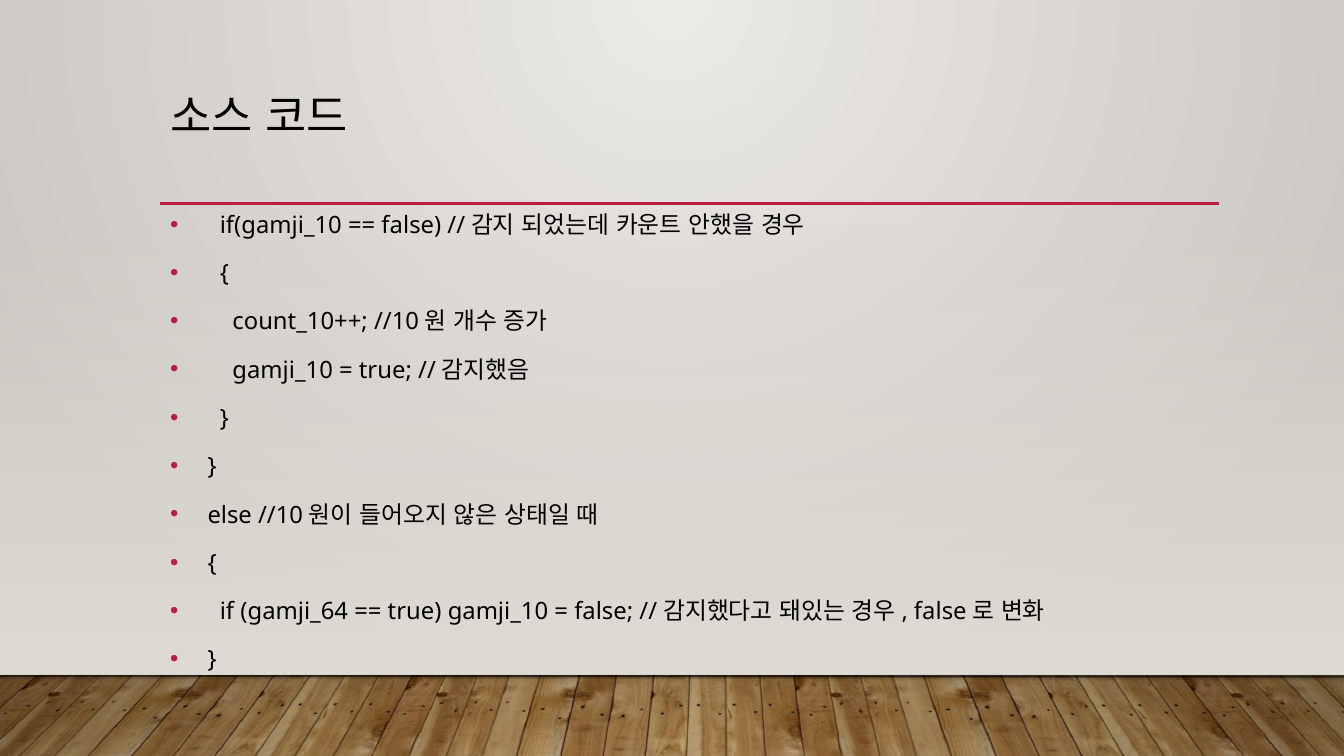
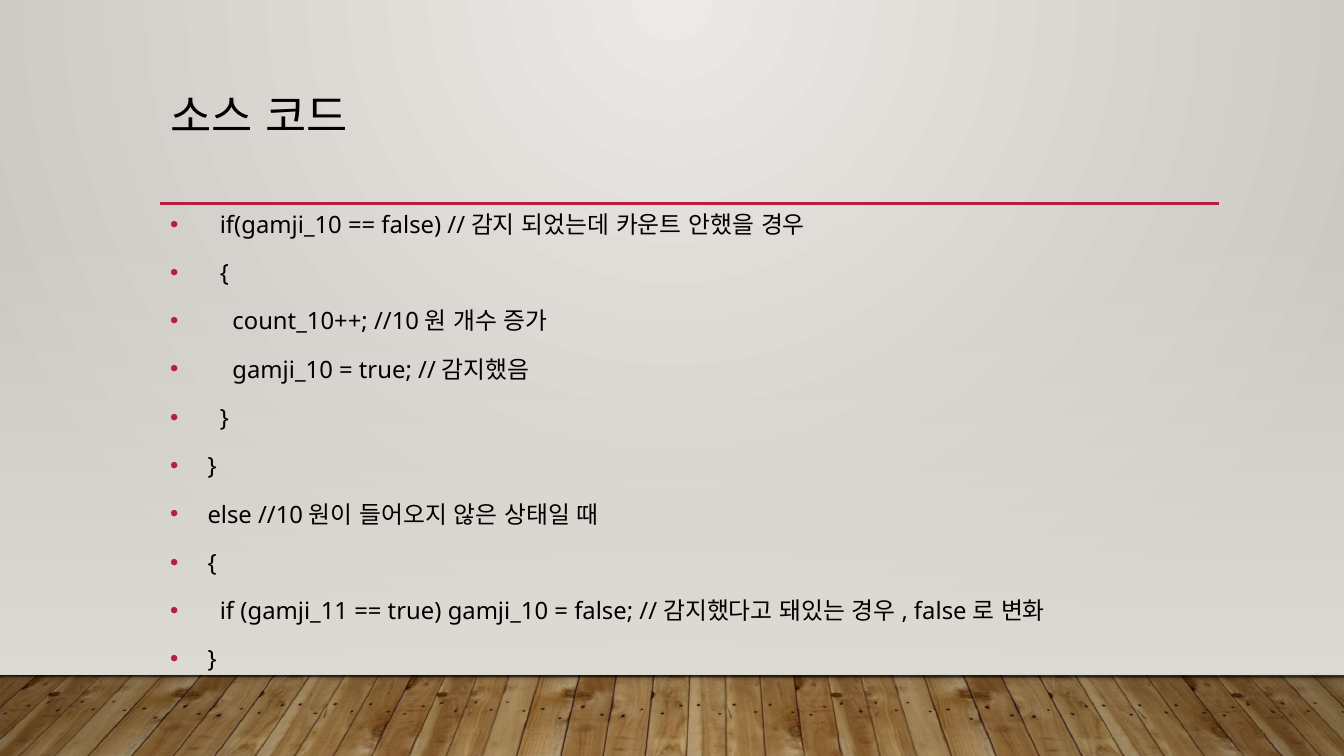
gamji_64: gamji_64 -> gamji_11
